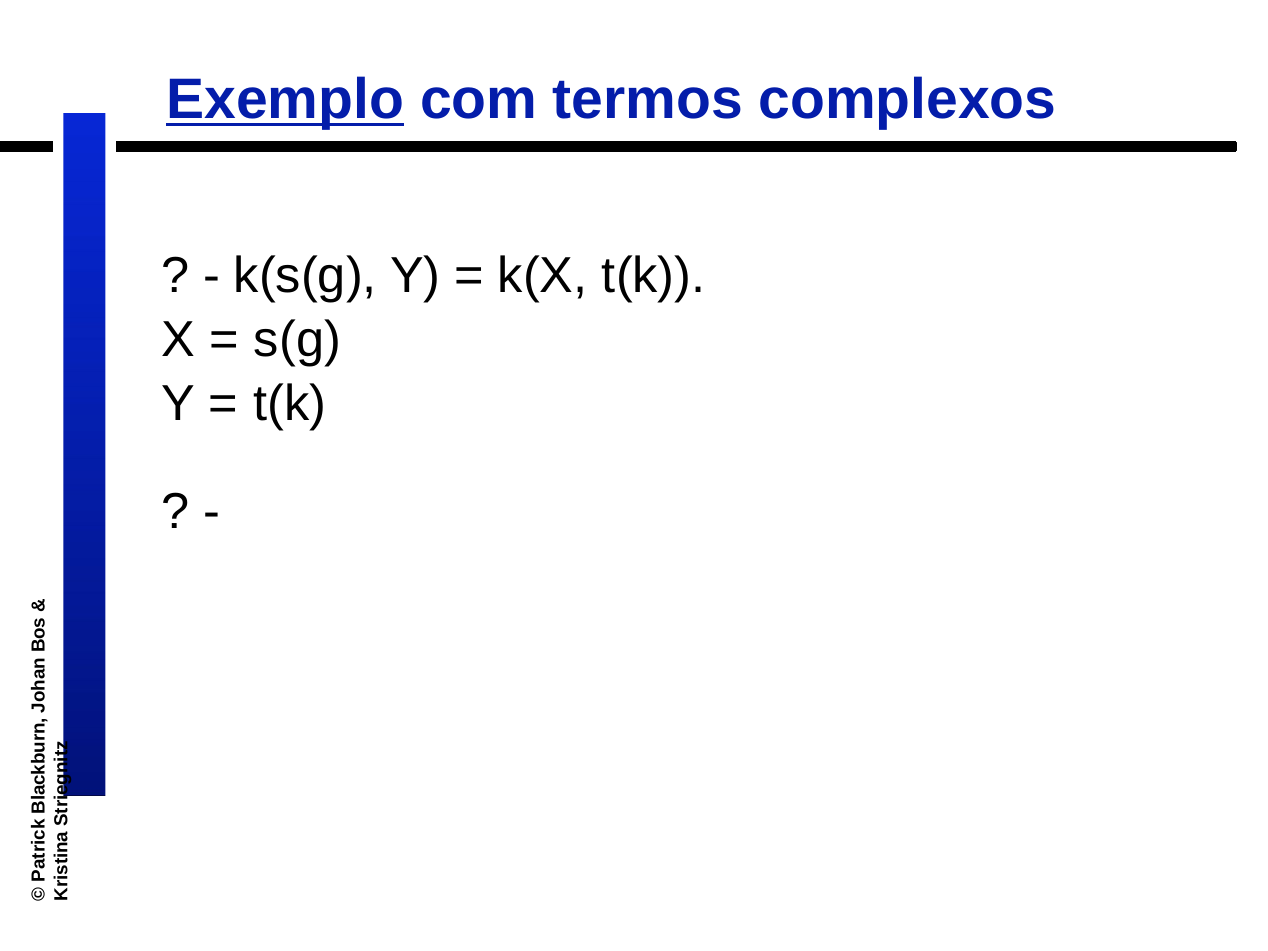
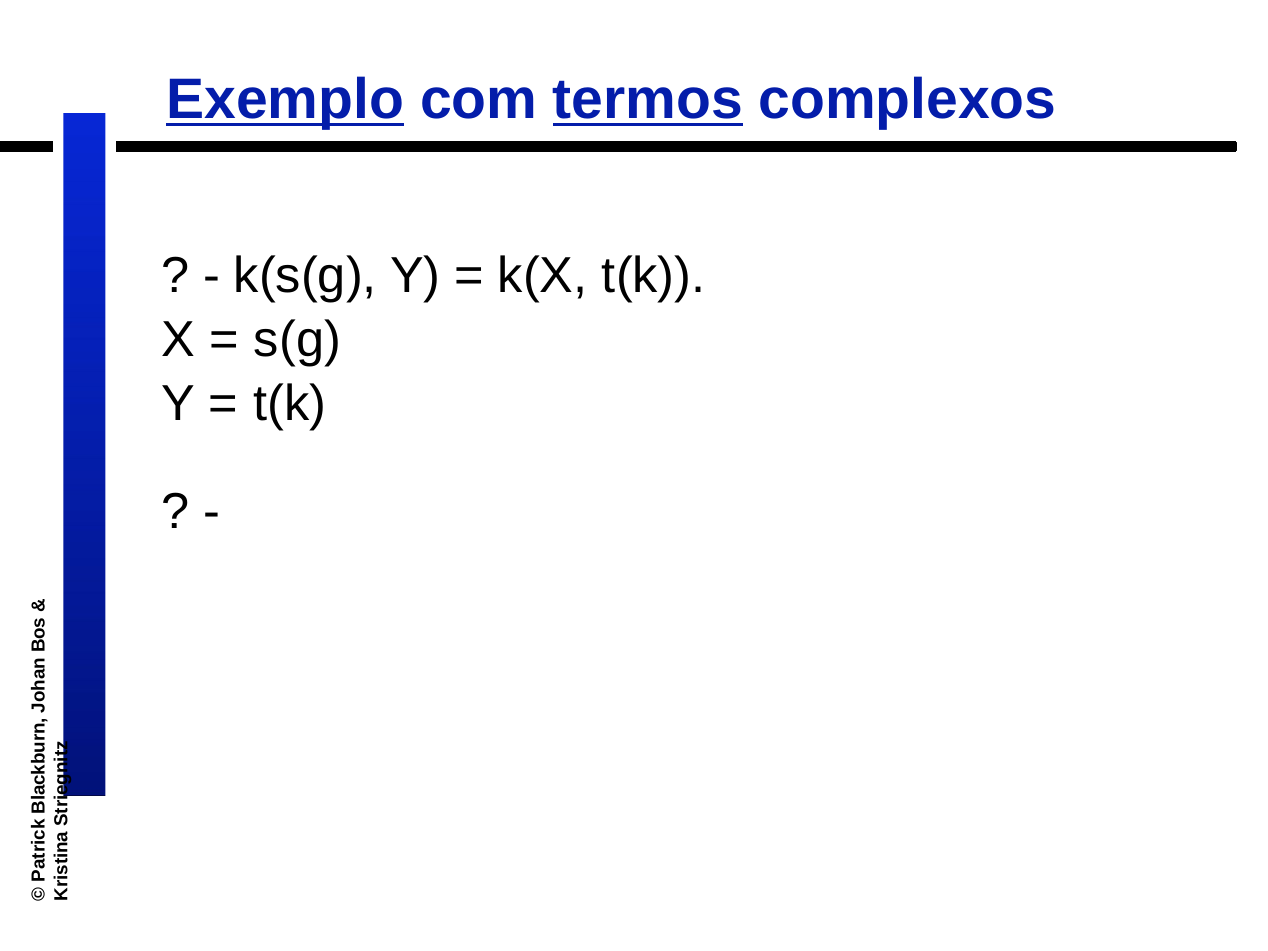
termos underline: none -> present
